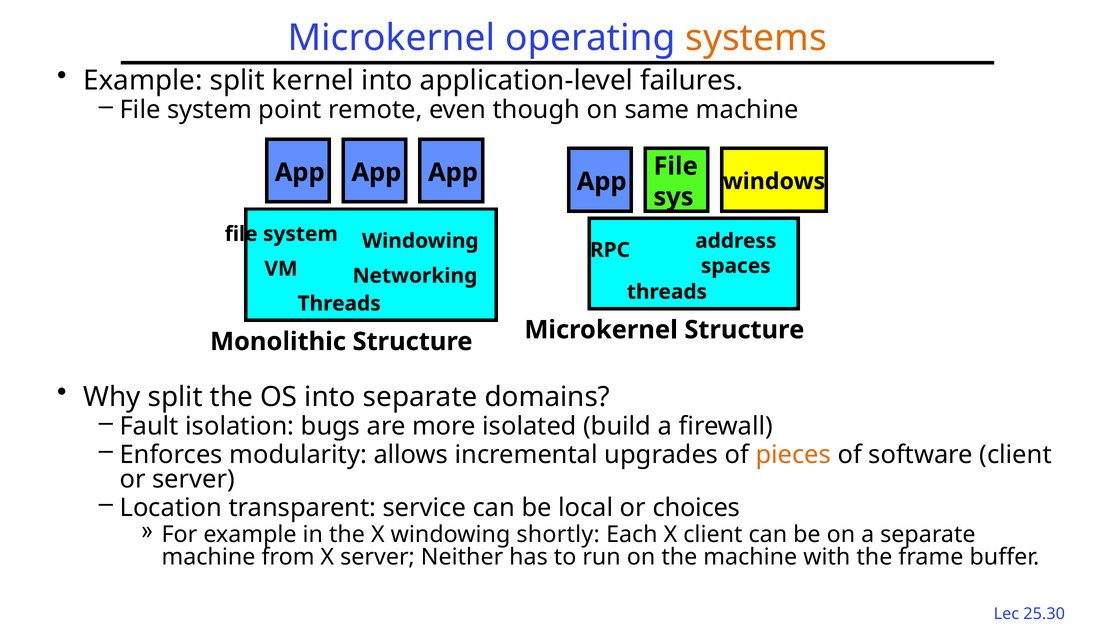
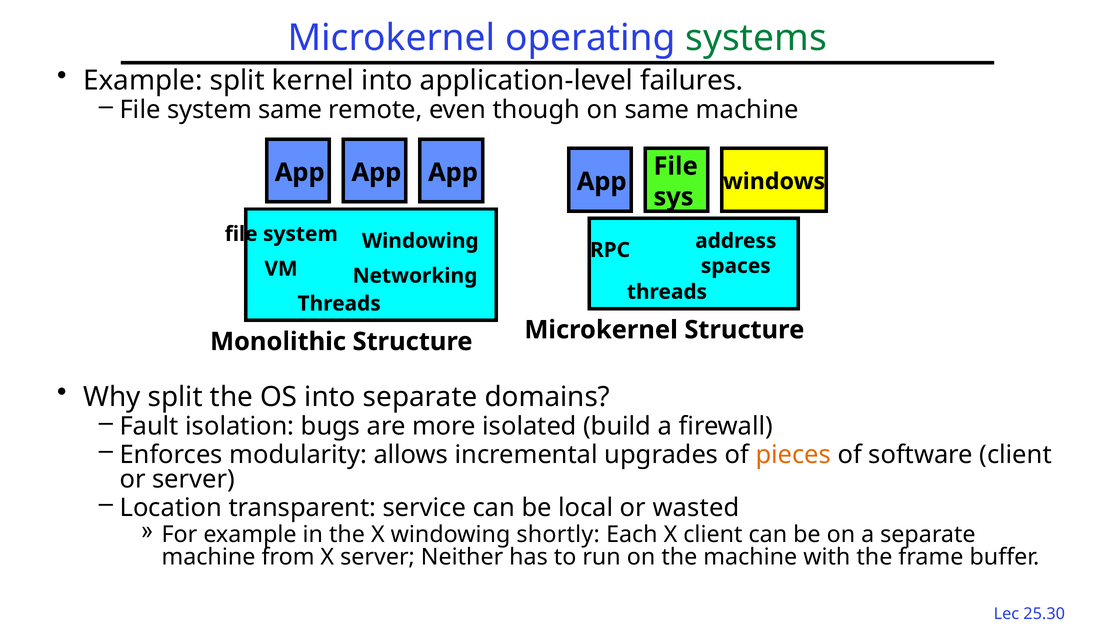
systems colour: orange -> green
system point: point -> same
choices: choices -> wasted
